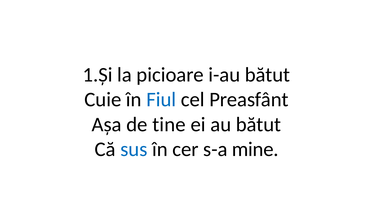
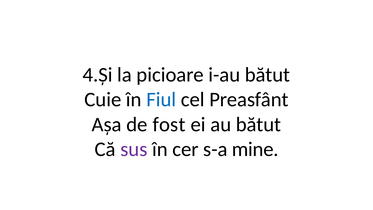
1.Și: 1.Și -> 4.Și
tine: tine -> fost
sus colour: blue -> purple
